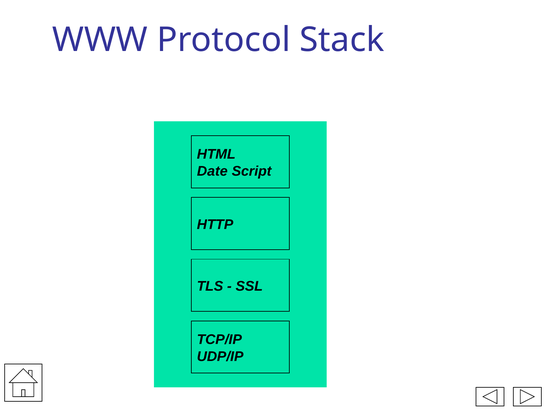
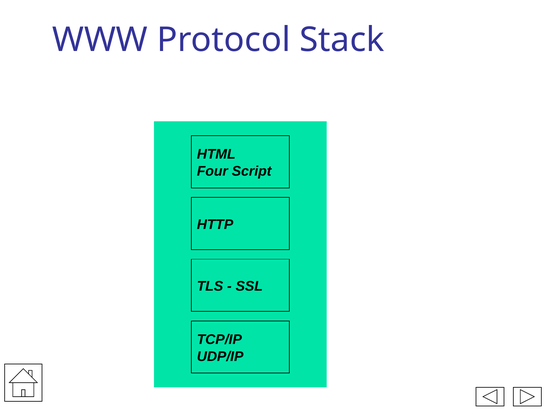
Date: Date -> Four
